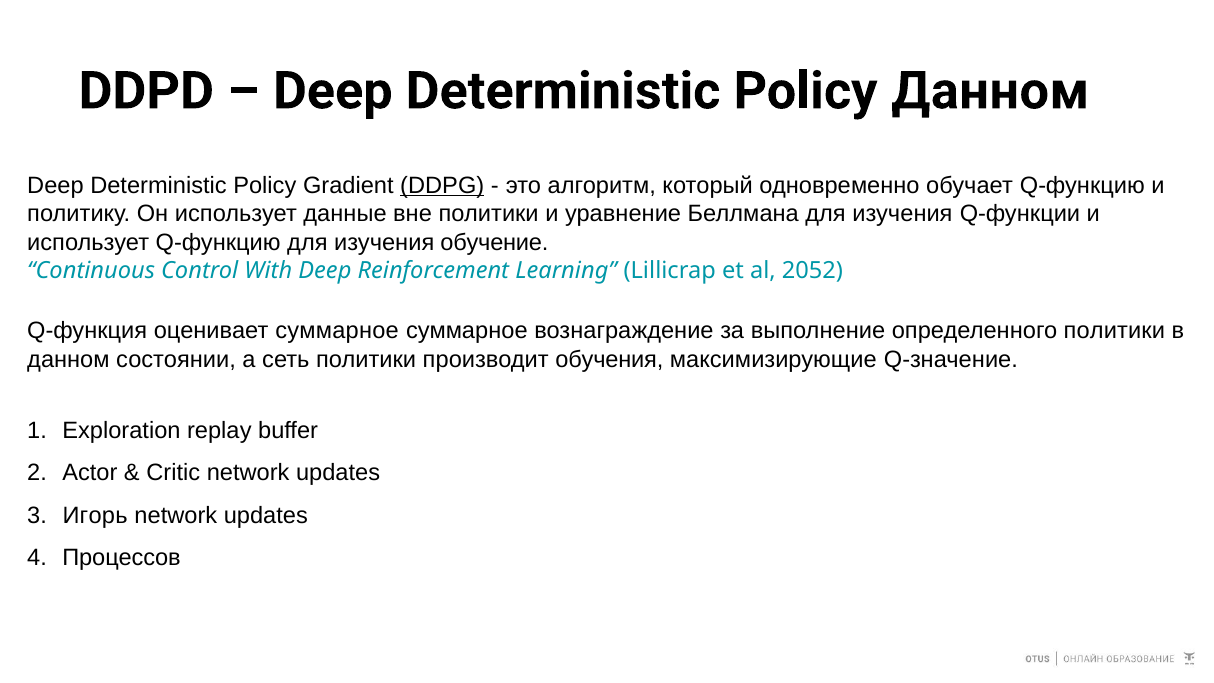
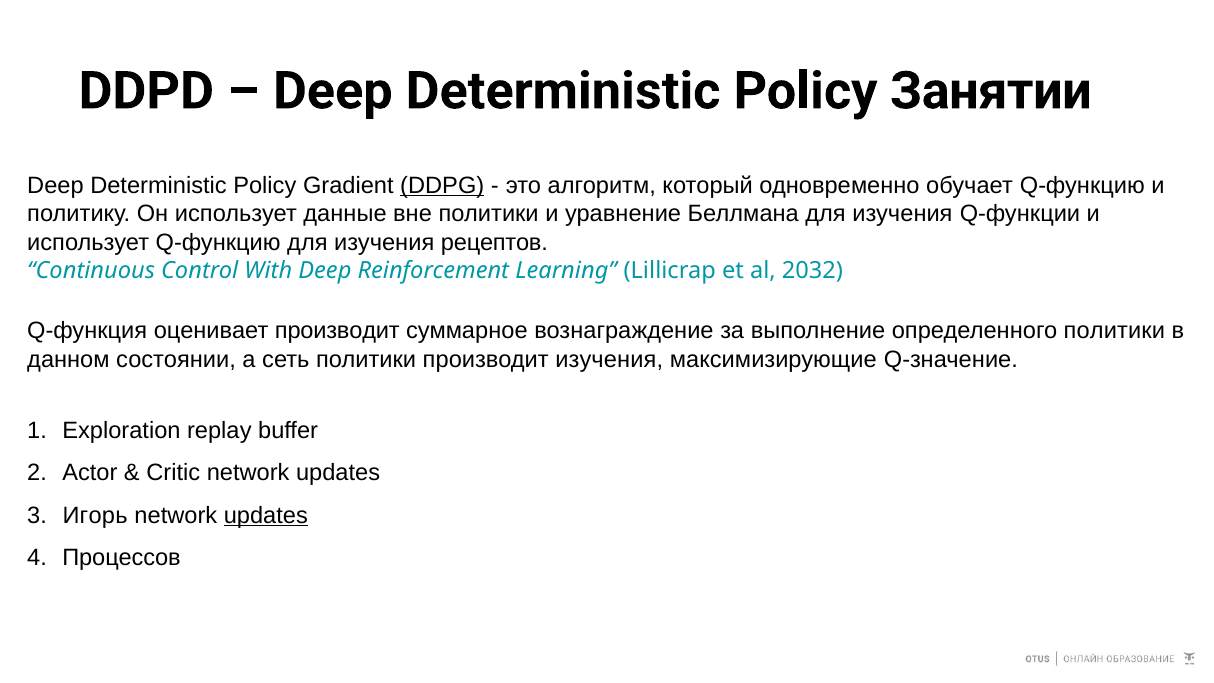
Policy Данном: Данном -> Занятии
обучение: обучение -> рецептов
2052: 2052 -> 2032
оценивает суммарное: суммарное -> производит
производит обучения: обучения -> изучения
updates at (266, 515) underline: none -> present
